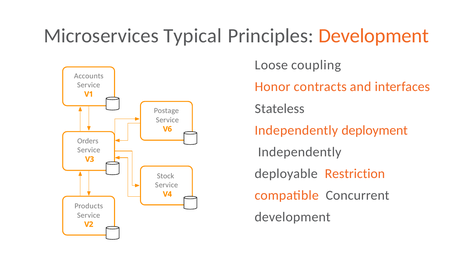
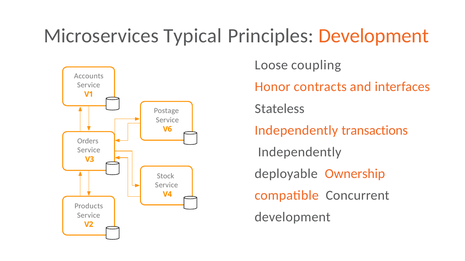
deployment: deployment -> transactions
Restriction: Restriction -> Ownership
